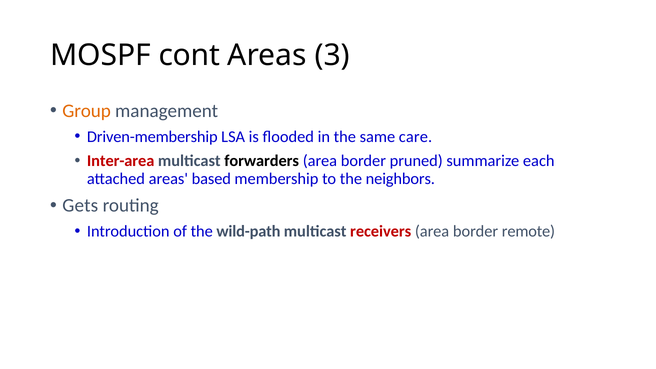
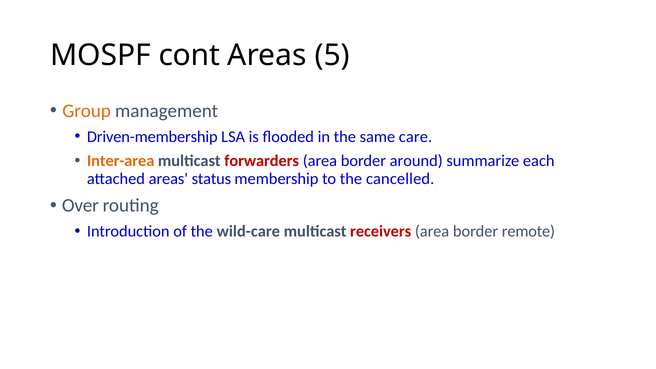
3: 3 -> 5
Inter-area colour: red -> orange
forwarders colour: black -> red
pruned: pruned -> around
based: based -> status
neighbors: neighbors -> cancelled
Gets: Gets -> Over
wild-path: wild-path -> wild-care
